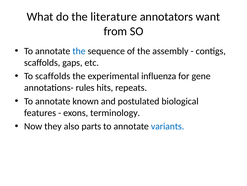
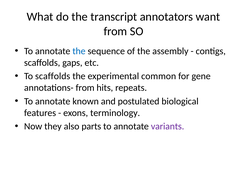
literature: literature -> transcript
influenza: influenza -> common
annotations- rules: rules -> from
variants colour: blue -> purple
